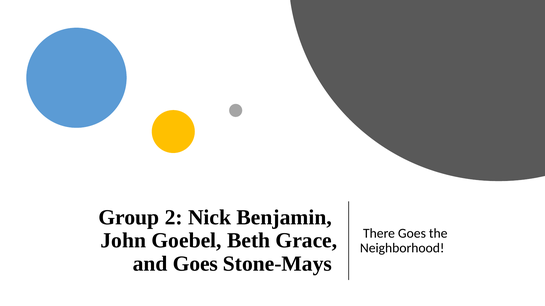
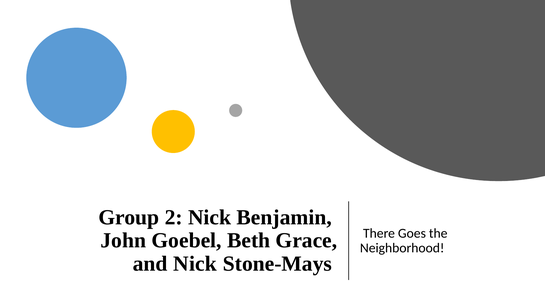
and Goes: Goes -> Nick
